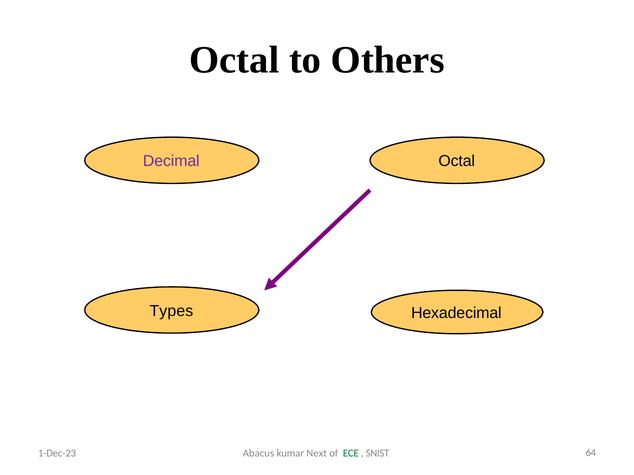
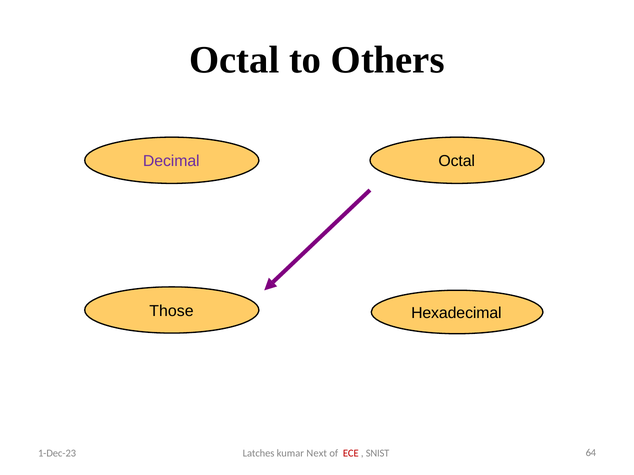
Types: Types -> Those
Abacus: Abacus -> Latches
ECE colour: green -> red
